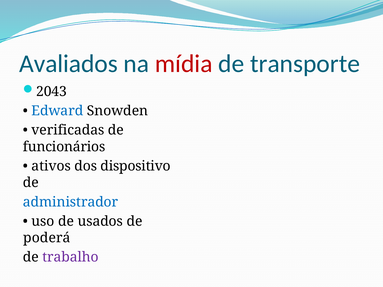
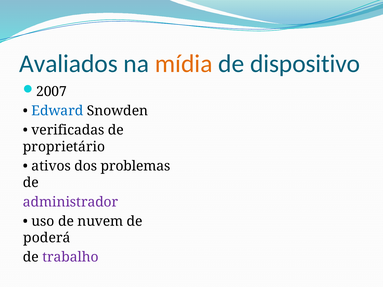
mídia colour: red -> orange
transporte: transporte -> dispositivo
2043: 2043 -> 2007
funcionários: funcionários -> proprietário
dispositivo: dispositivo -> problemas
administrador colour: blue -> purple
usados: usados -> nuvem
